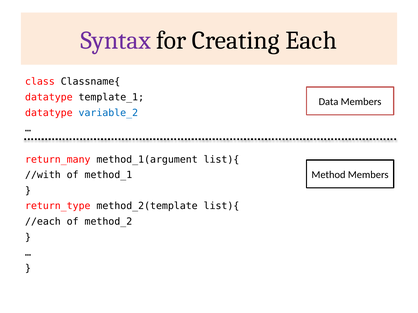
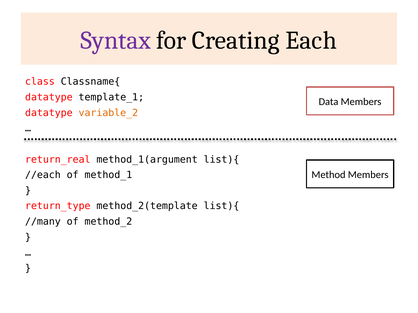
variable_2 colour: blue -> orange
return_many: return_many -> return_real
//with: //with -> //each
//each: //each -> //many
